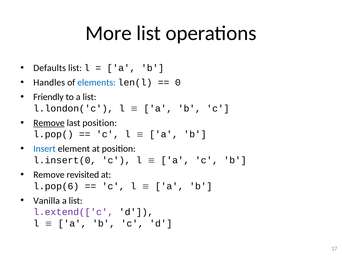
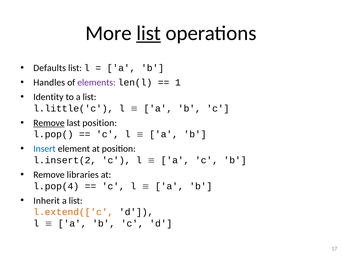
list at (149, 33) underline: none -> present
elements colour: blue -> purple
0: 0 -> 1
Friendly: Friendly -> Identity
l.london('c: l.london('c -> l.little('c
l.insert(0: l.insert(0 -> l.insert(2
revisited: revisited -> libraries
l.pop(6: l.pop(6 -> l.pop(4
Vanilla: Vanilla -> Inherit
l.extend(['c colour: purple -> orange
